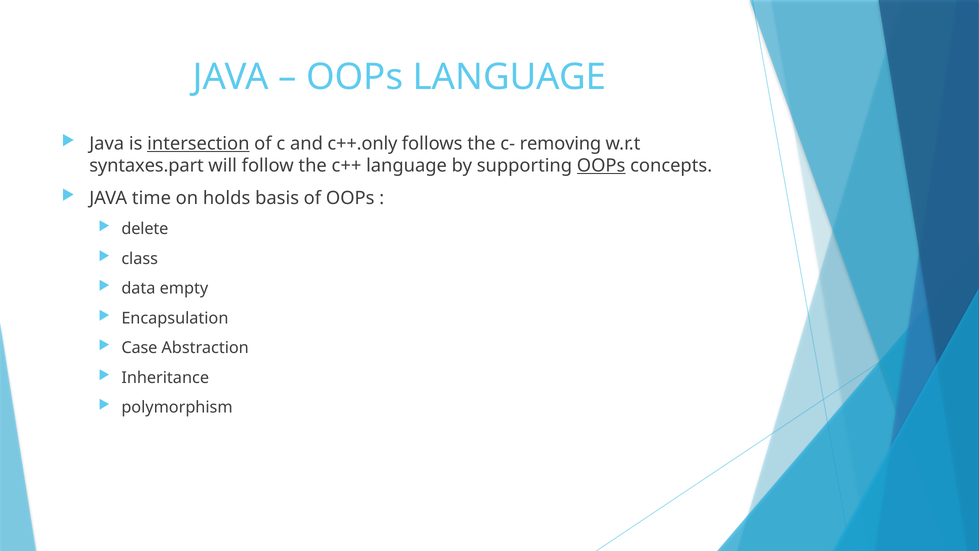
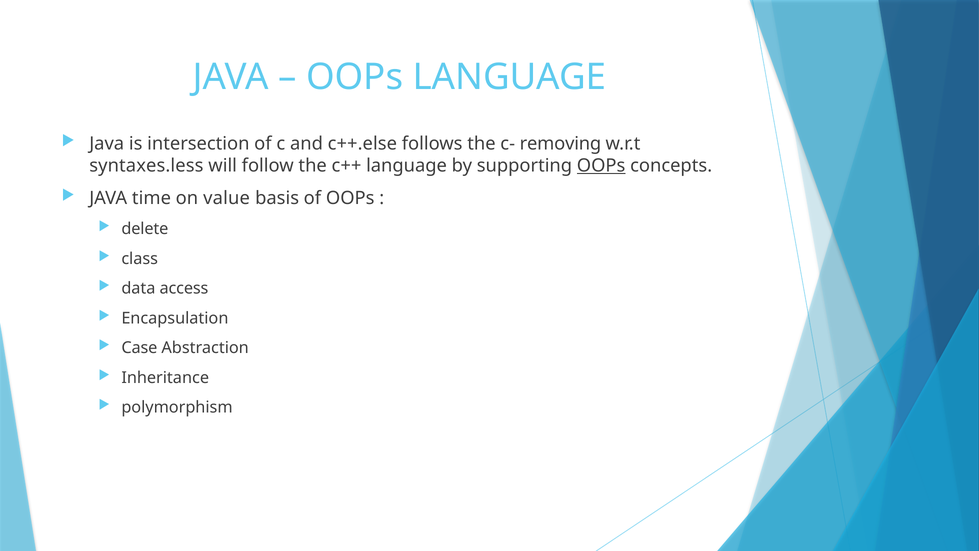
intersection underline: present -> none
c++.only: c++.only -> c++.else
syntaxes.part: syntaxes.part -> syntaxes.less
holds: holds -> value
empty: empty -> access
